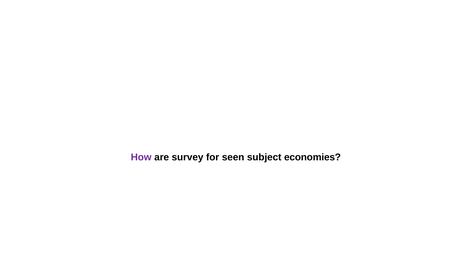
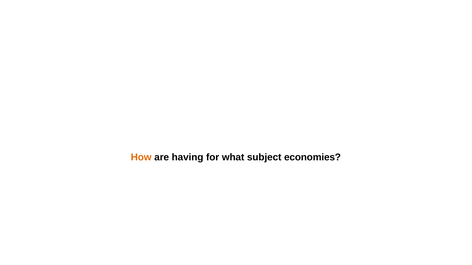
How colour: purple -> orange
survey: survey -> having
seen: seen -> what
